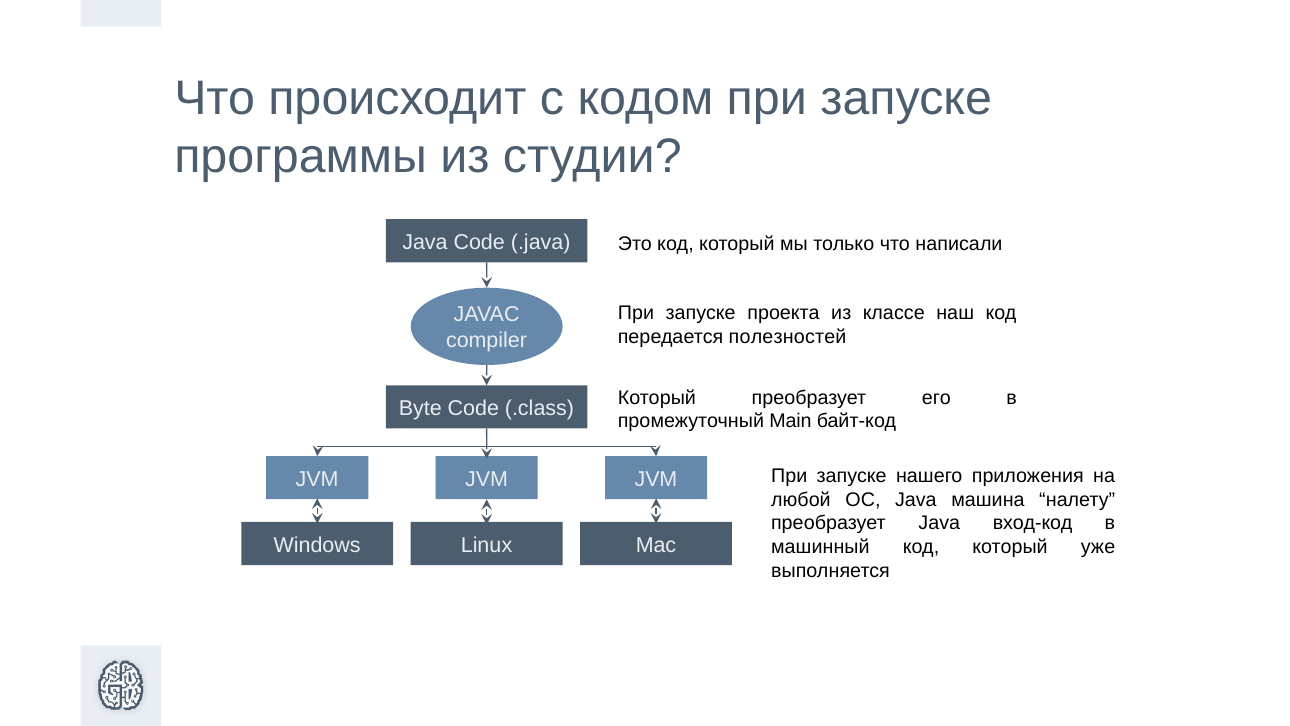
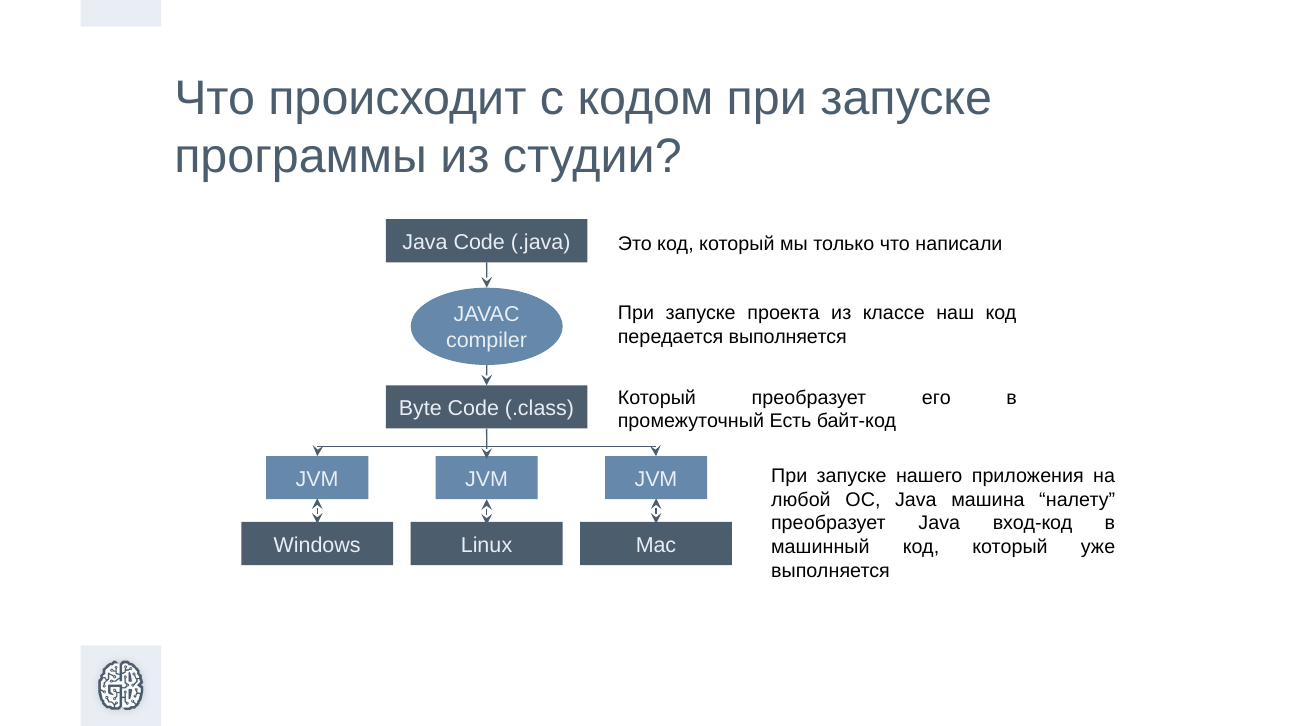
передается полезностей: полезностей -> выполняется
Main: Main -> Есть
